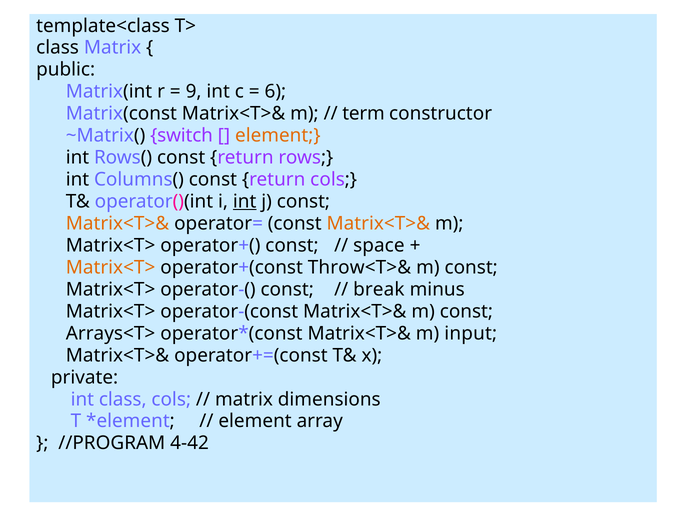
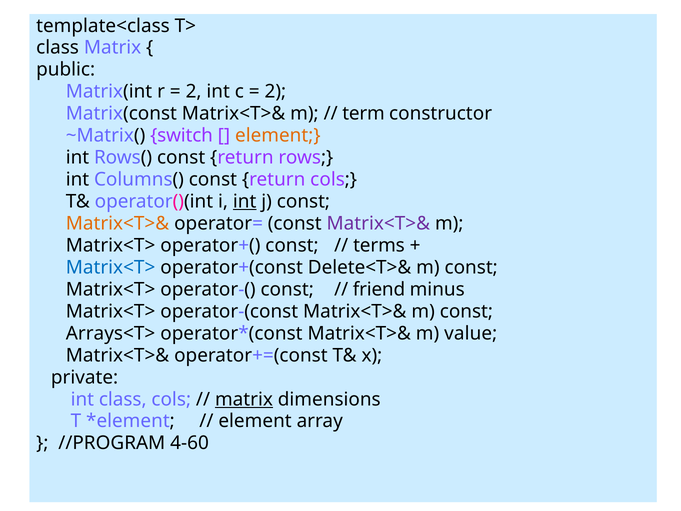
9 at (194, 92): 9 -> 2
6 at (275, 92): 6 -> 2
Matrix<T>& at (378, 223) colour: orange -> purple
space: space -> terms
Matrix<T> at (111, 267) colour: orange -> blue
Throw<T>&: Throw<T>& -> Delete<T>&
break: break -> friend
input: input -> value
matrix at (244, 399) underline: none -> present
4-42: 4-42 -> 4-60
